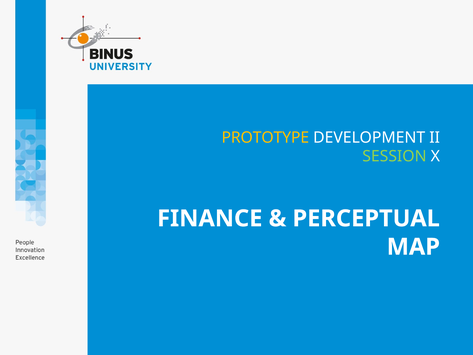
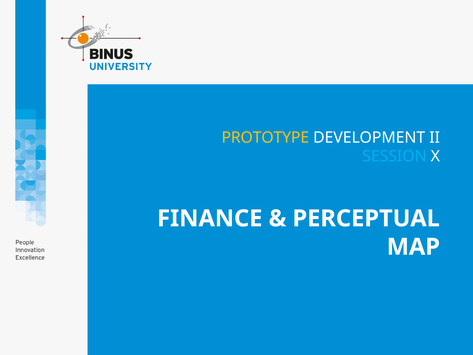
SESSION colour: light green -> light blue
